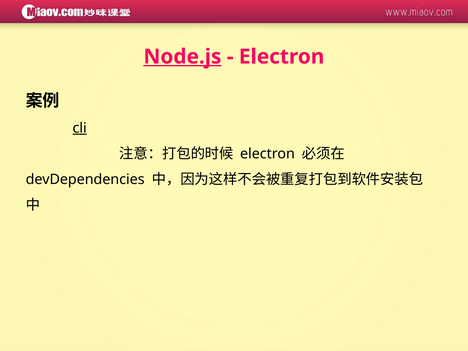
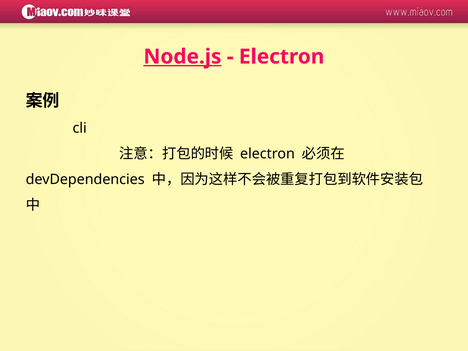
cli underline: present -> none
